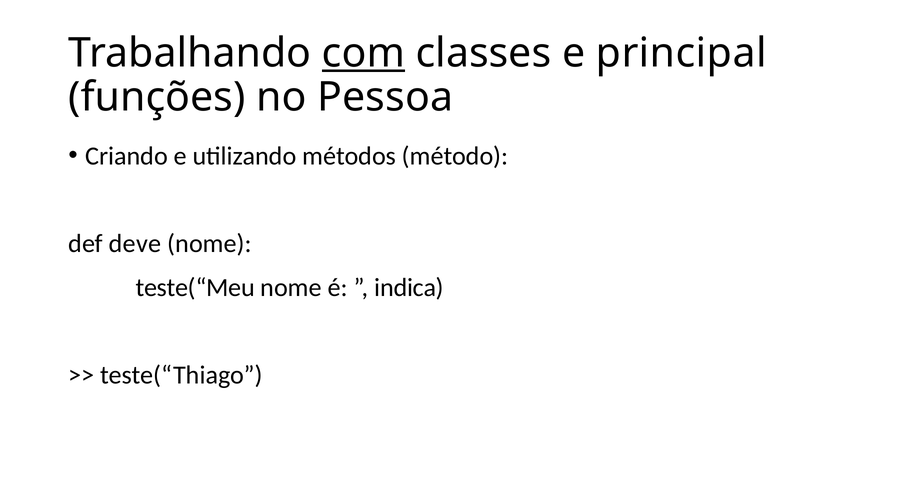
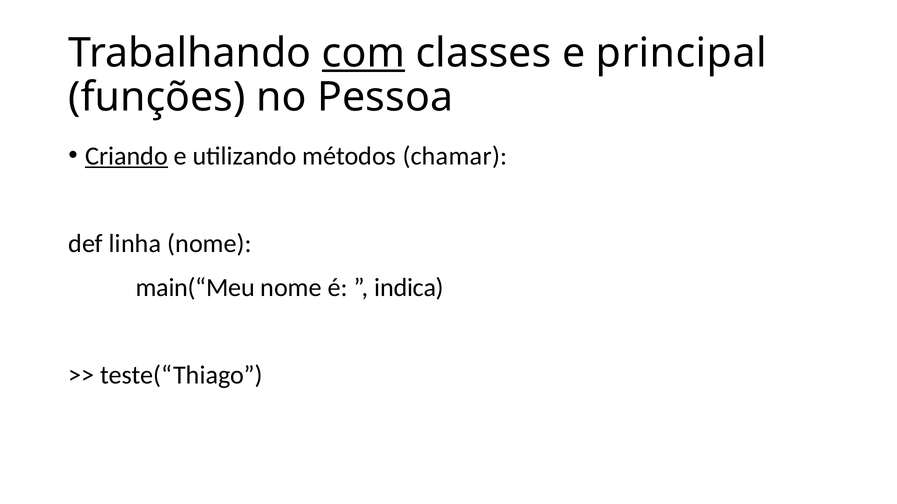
Criando underline: none -> present
método: método -> chamar
deve: deve -> linha
teste(“Meu: teste(“Meu -> main(“Meu
